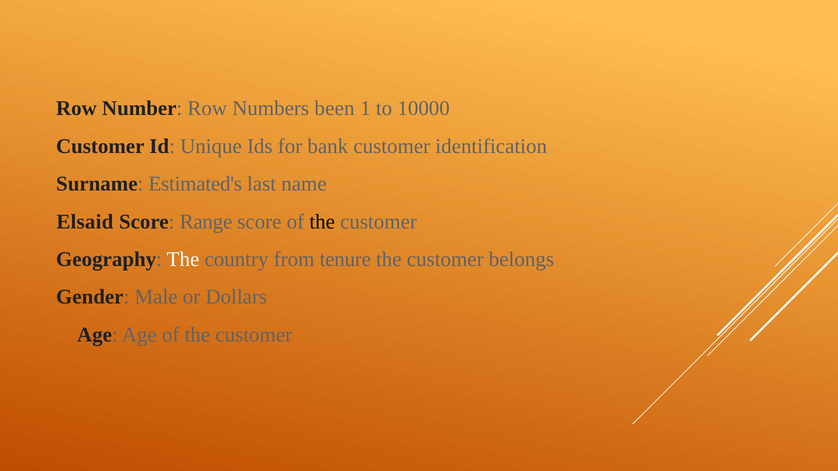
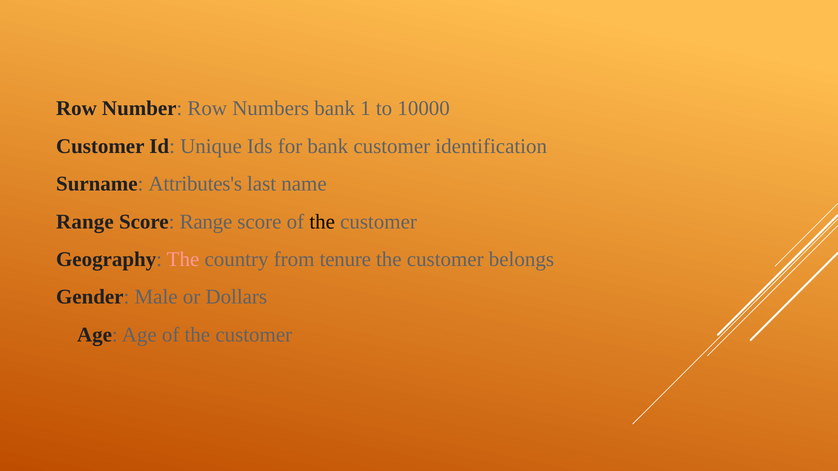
Numbers been: been -> bank
Estimated's: Estimated's -> Attributes's
Elsaid at (85, 222): Elsaid -> Range
The at (183, 259) colour: white -> pink
